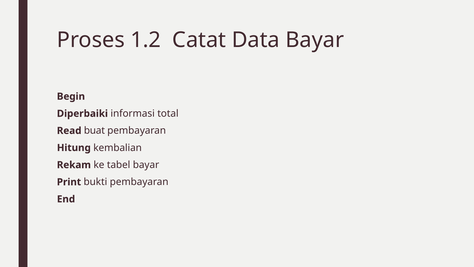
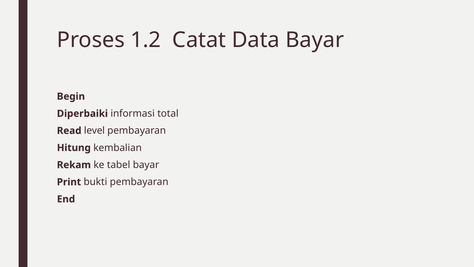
buat: buat -> level
